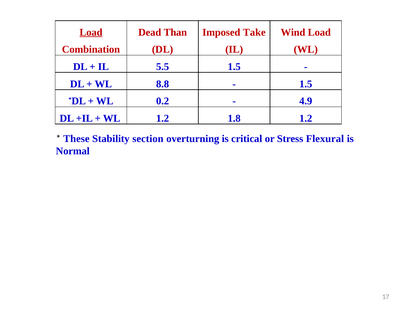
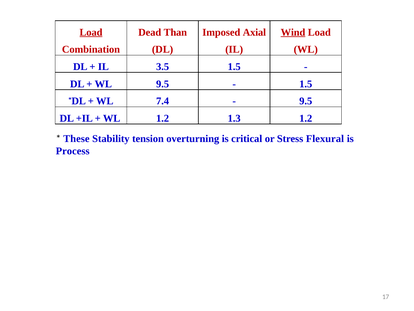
Take: Take -> Axial
Wind underline: none -> present
5.5: 5.5 -> 3.5
WL 8.8: 8.8 -> 9.5
0.2: 0.2 -> 7.4
4.9 at (306, 101): 4.9 -> 9.5
1.8: 1.8 -> 1.3
section: section -> tension
Normal: Normal -> Process
